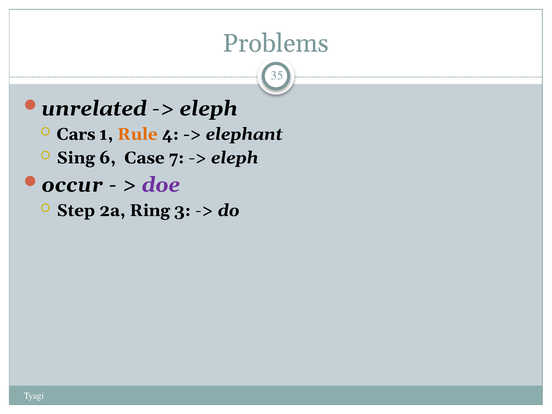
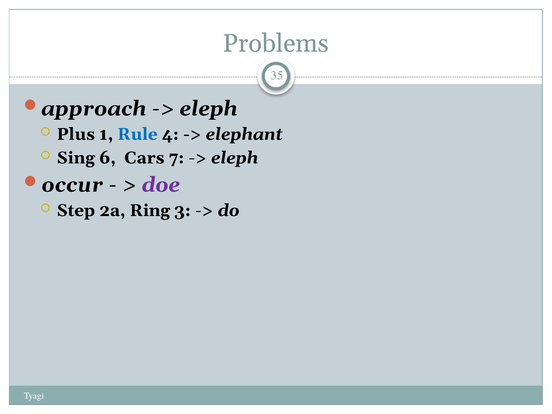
unrelated: unrelated -> approach
Cars: Cars -> Plus
Rule colour: orange -> blue
Case: Case -> Cars
